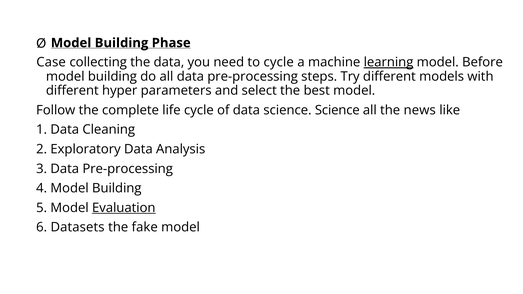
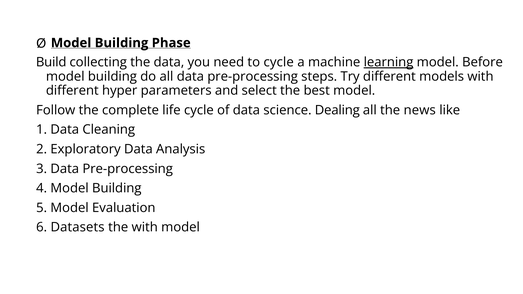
Case: Case -> Build
science Science: Science -> Dealing
Evaluation underline: present -> none
the fake: fake -> with
